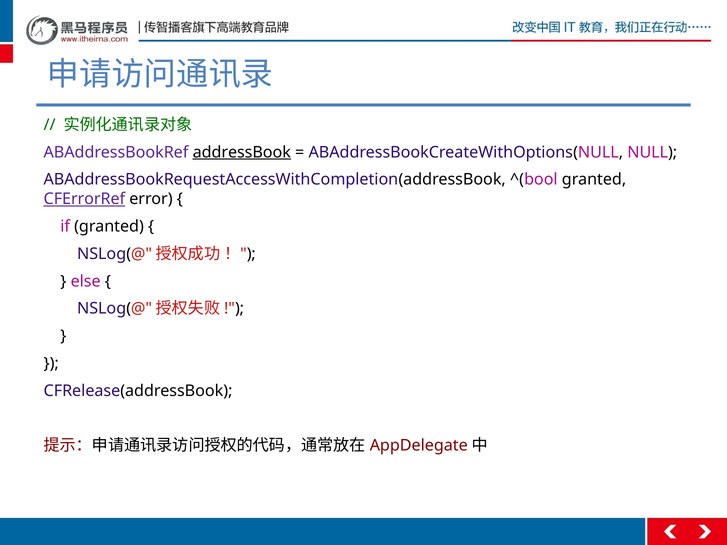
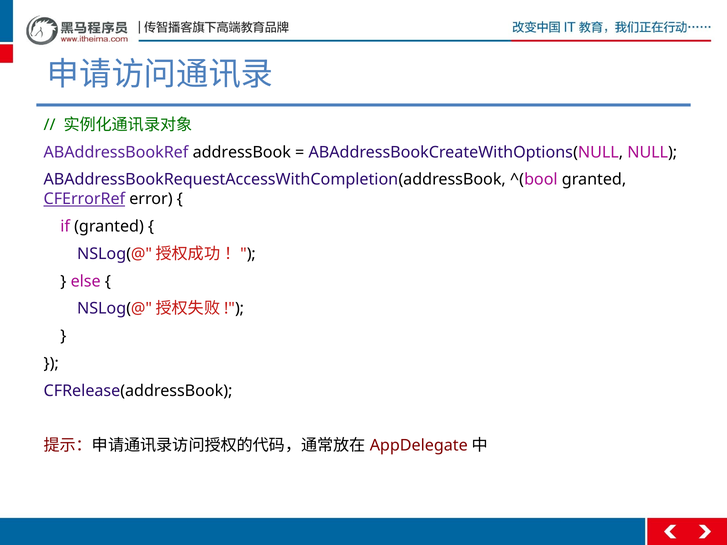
addressBook underline: present -> none
